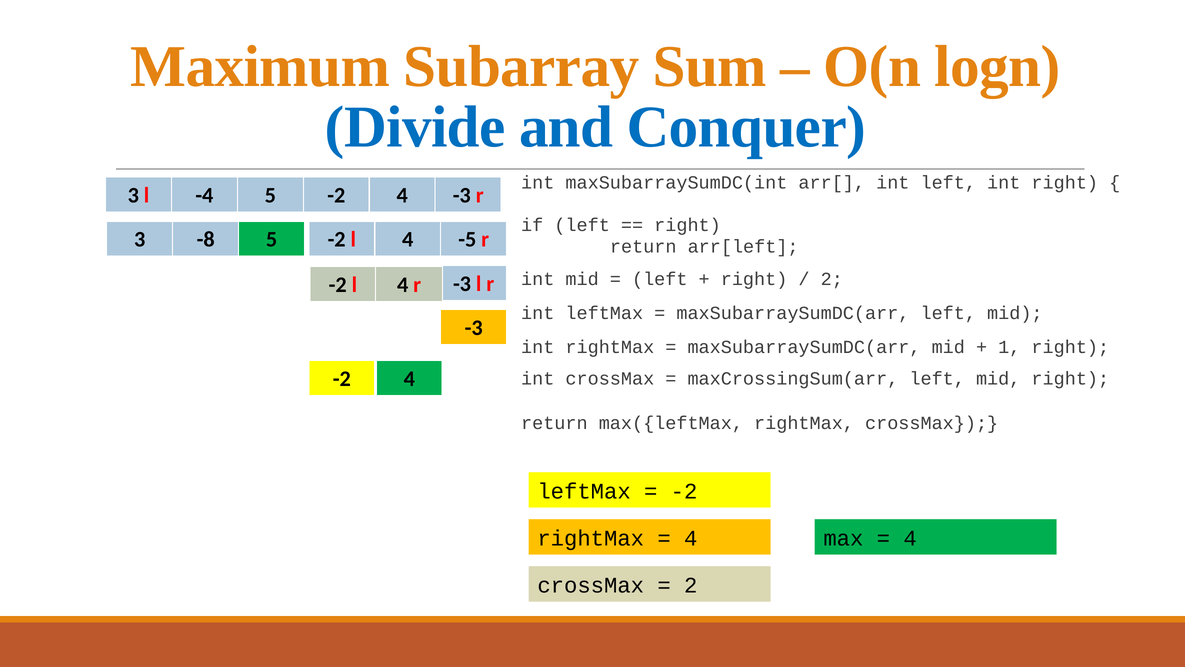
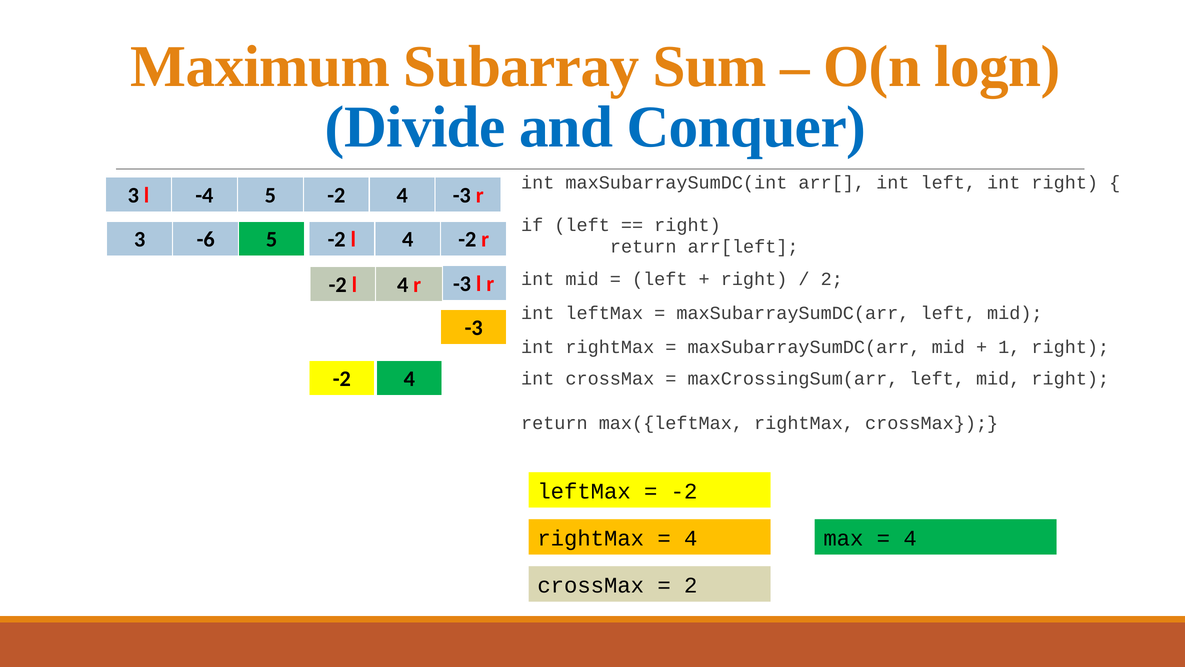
-8: -8 -> -6
l 4 -5: -5 -> -2
